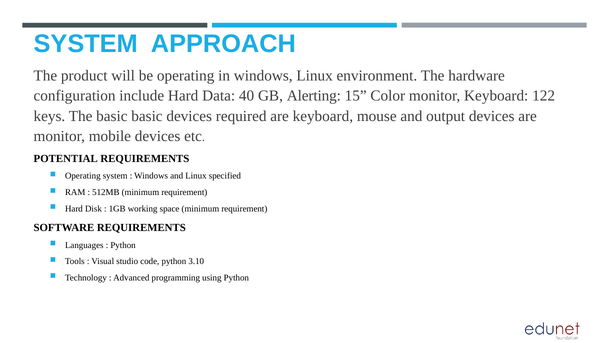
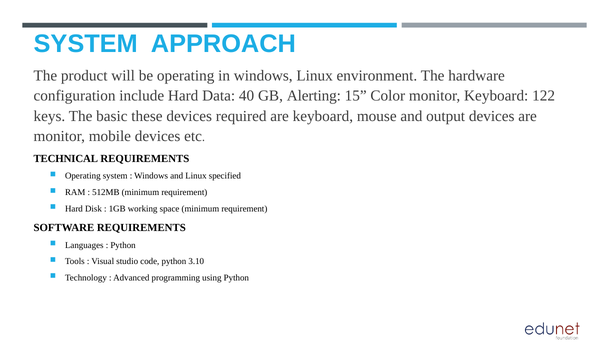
basic basic: basic -> these
POTENTIAL: POTENTIAL -> TECHNICAL
